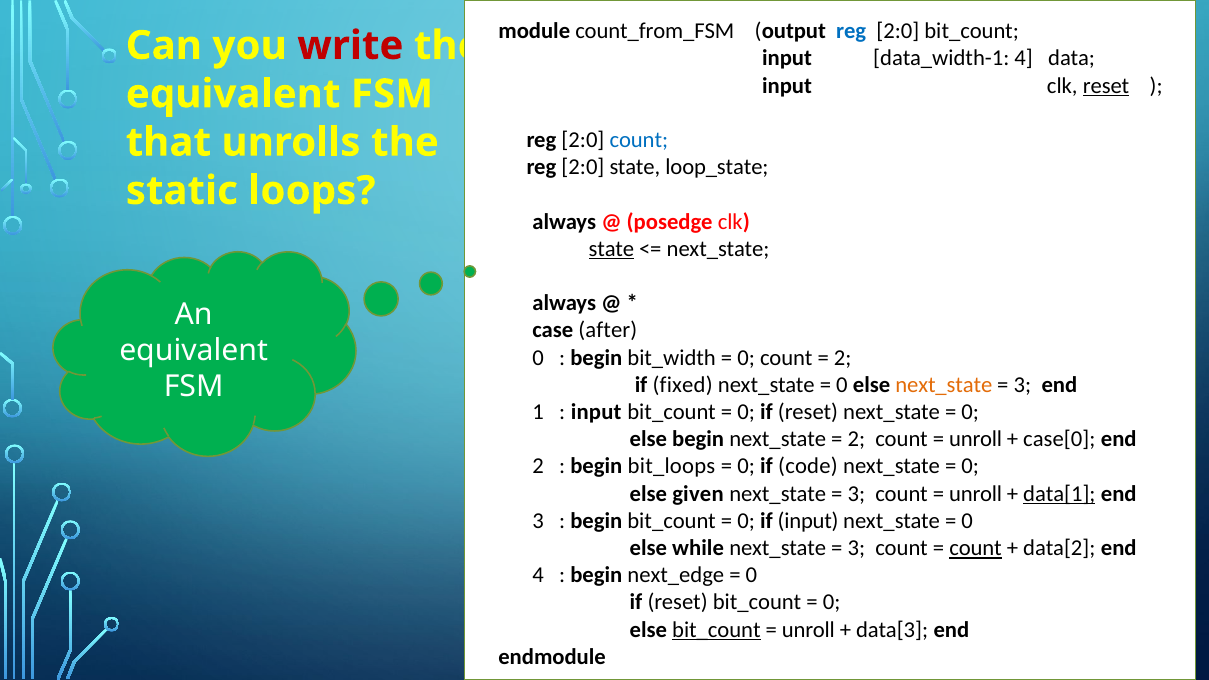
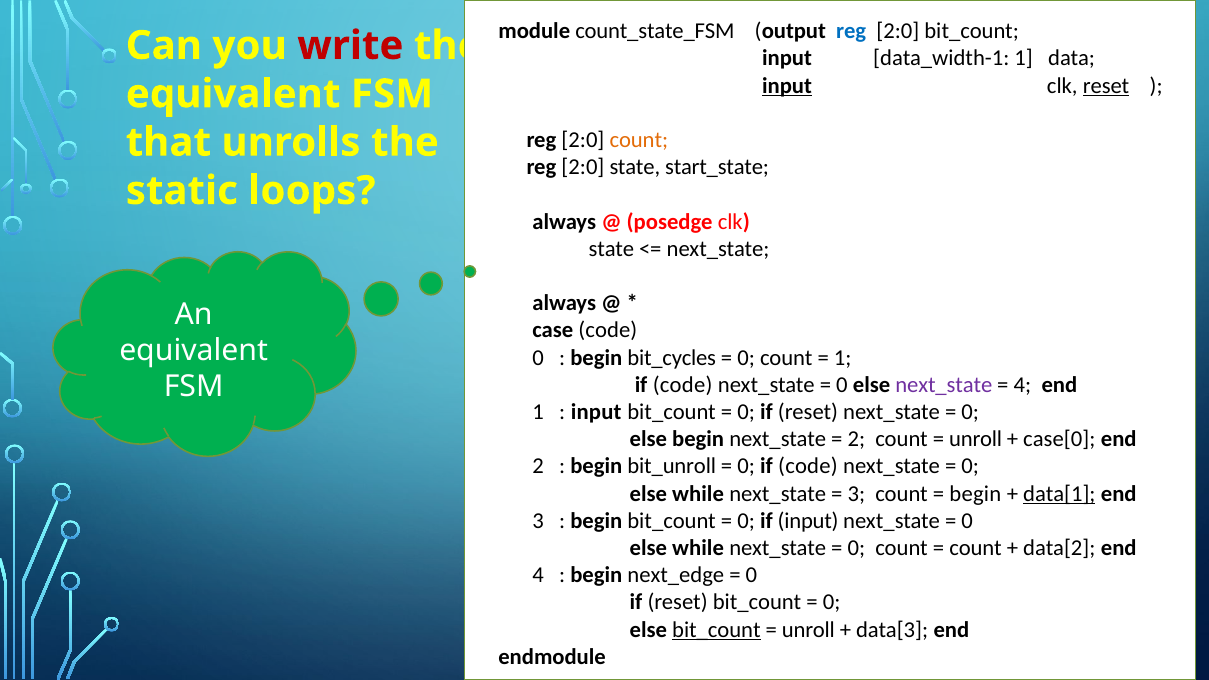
count_from_FSM: count_from_FSM -> count_state_FSM
data_width-1 4: 4 -> 1
input at (787, 86) underline: none -> present
count at (639, 140) colour: blue -> orange
loop_state: loop_state -> start_state
state at (611, 249) underline: present -> none
case after: after -> code
bit_width: bit_width -> bit_cycles
2 at (843, 358): 2 -> 1
fixed at (683, 385): fixed -> code
next_state at (944, 385) colour: orange -> purple
3 at (1022, 385): 3 -> 4
bit_loops: bit_loops -> bit_unroll
given at (698, 494): given -> while
unroll at (976, 494): unroll -> begin
3 at (856, 548): 3 -> 0
count at (976, 548) underline: present -> none
